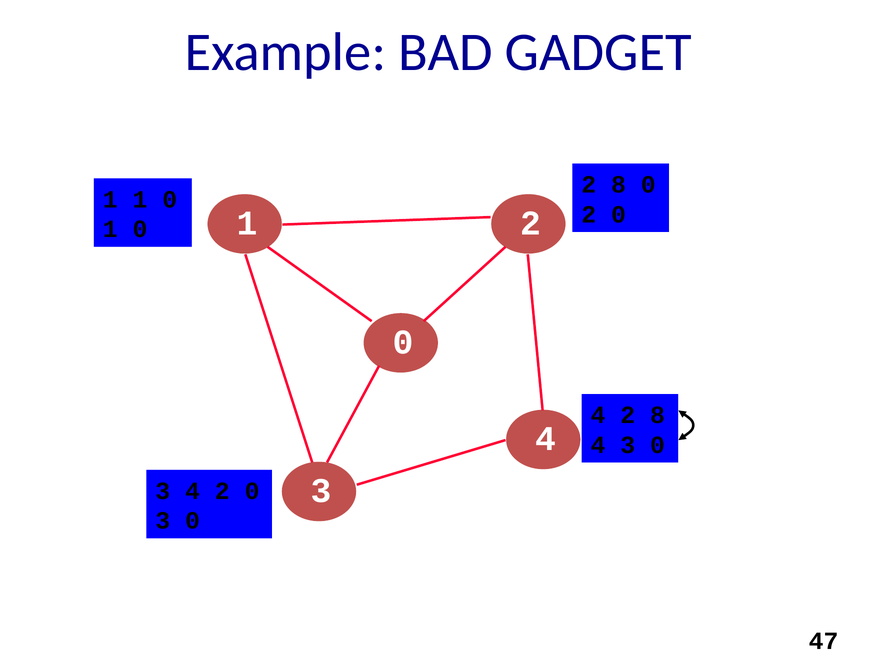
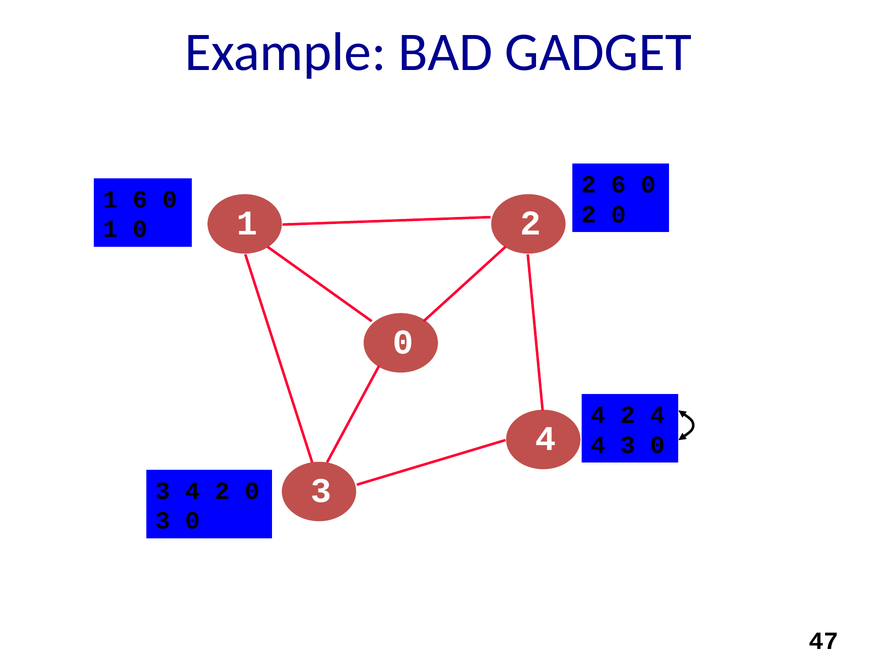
8 at (619, 185): 8 -> 6
1 1: 1 -> 6
4 2 8: 8 -> 4
